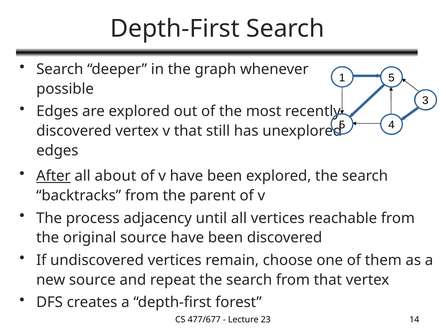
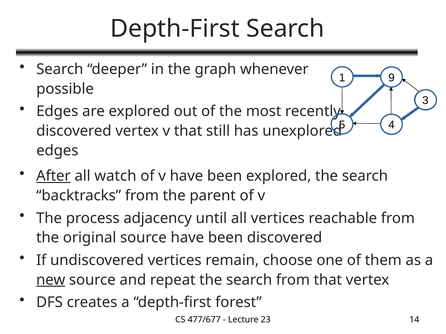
1 5: 5 -> 9
about: about -> watch
new underline: none -> present
